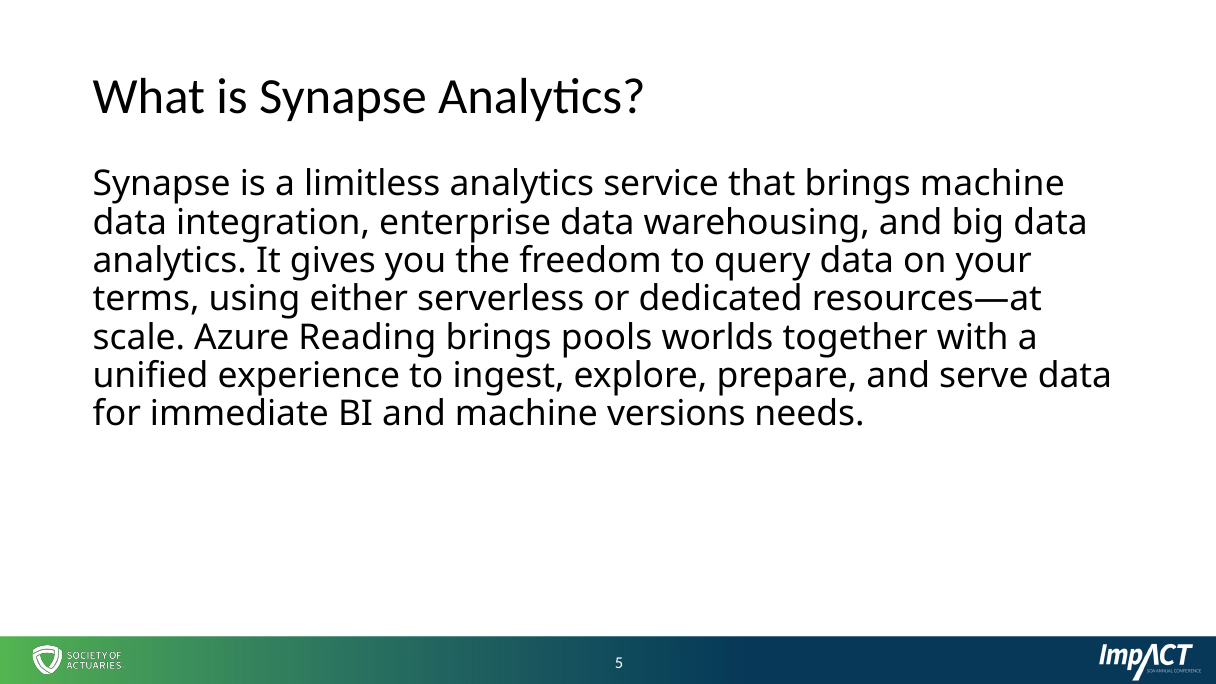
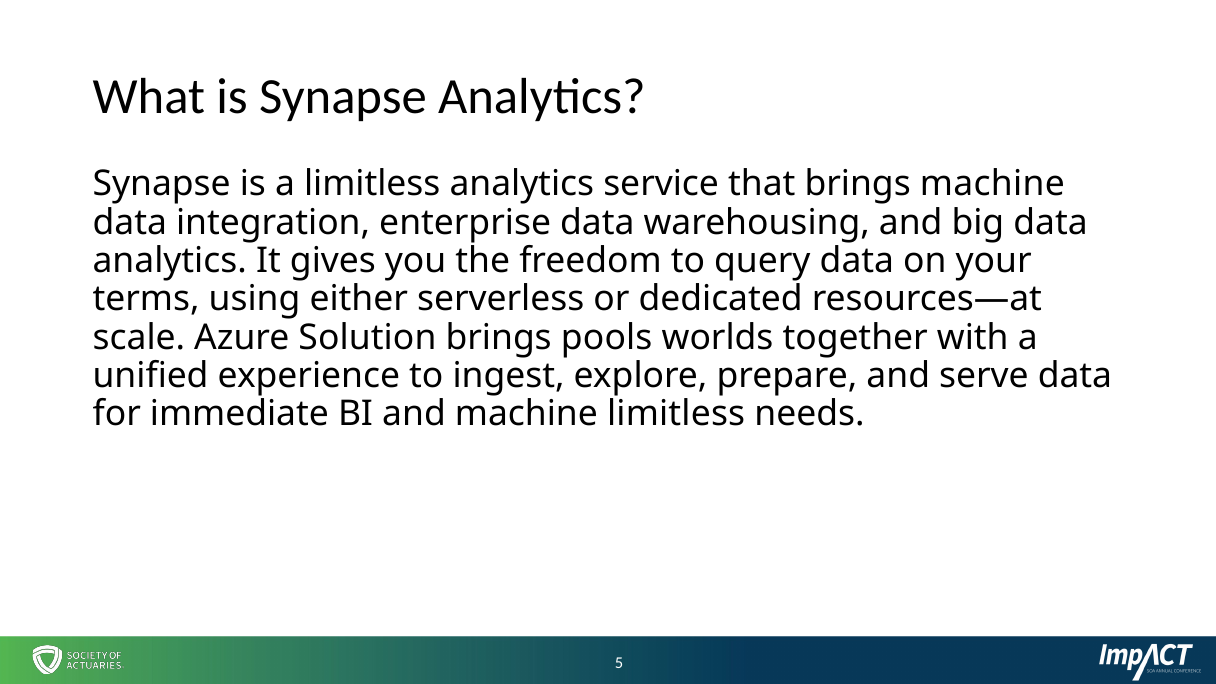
Reading: Reading -> Solution
machine versions: versions -> limitless
